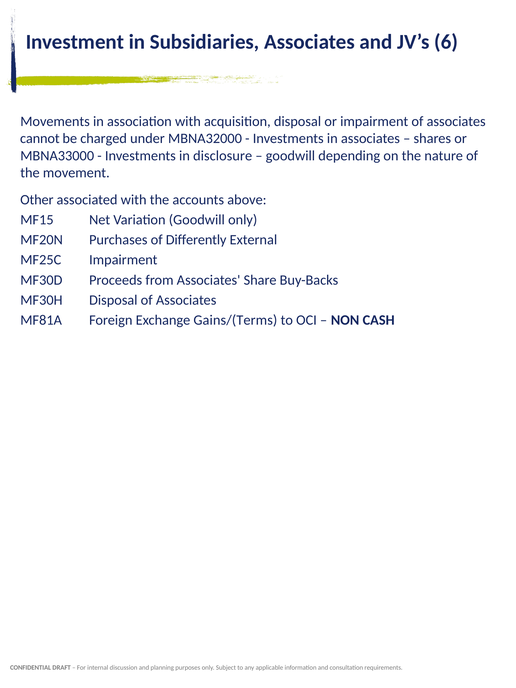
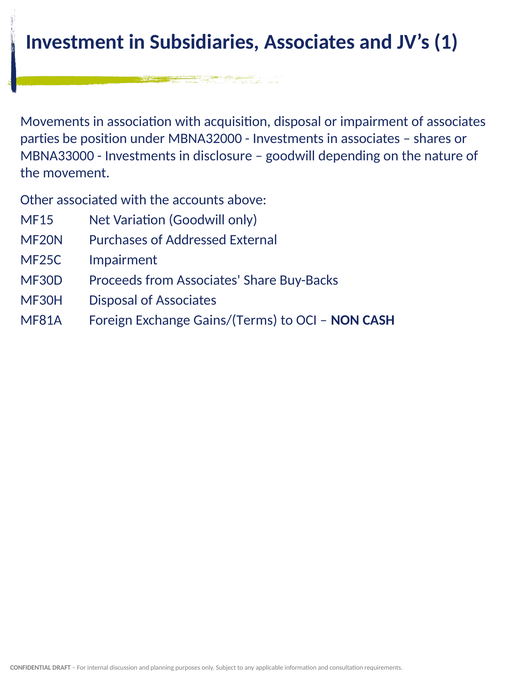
6: 6 -> 1
cannot: cannot -> parties
charged: charged -> position
Differently: Differently -> Addressed
